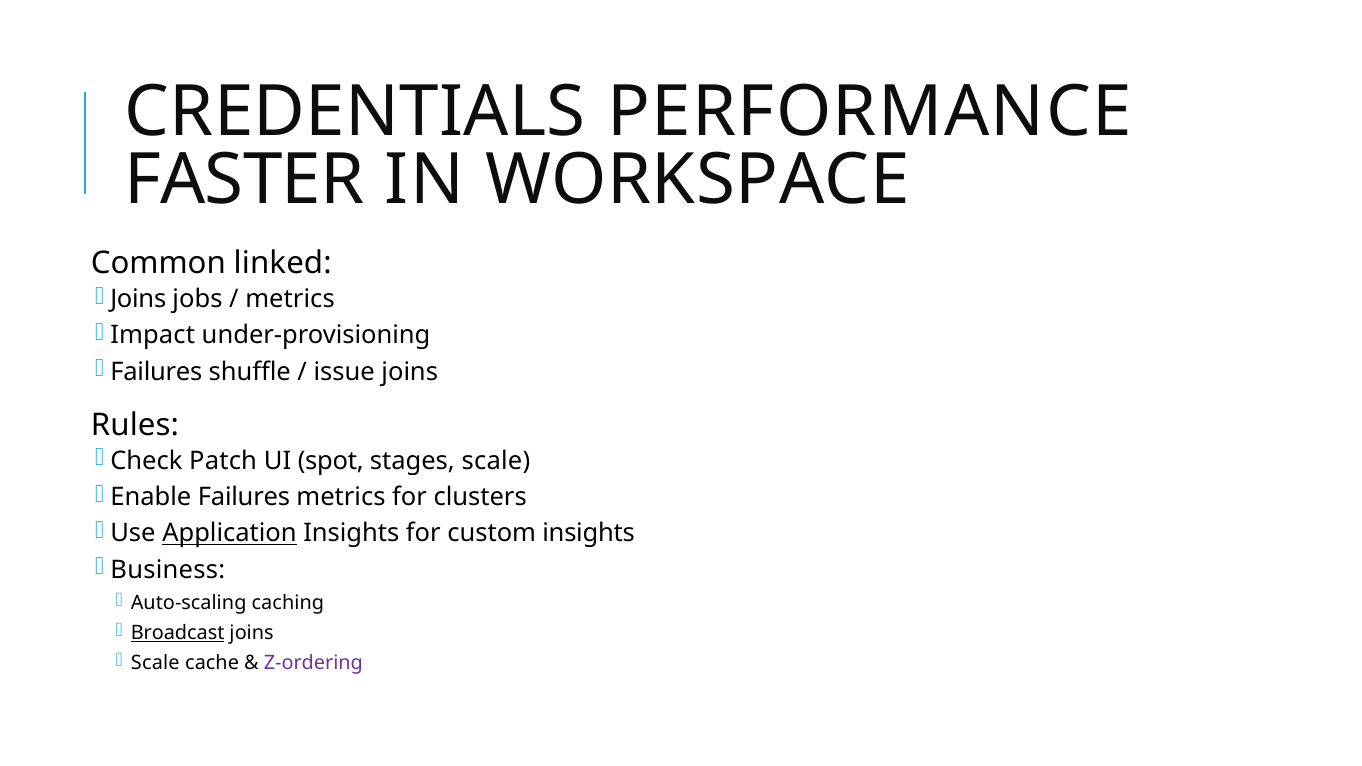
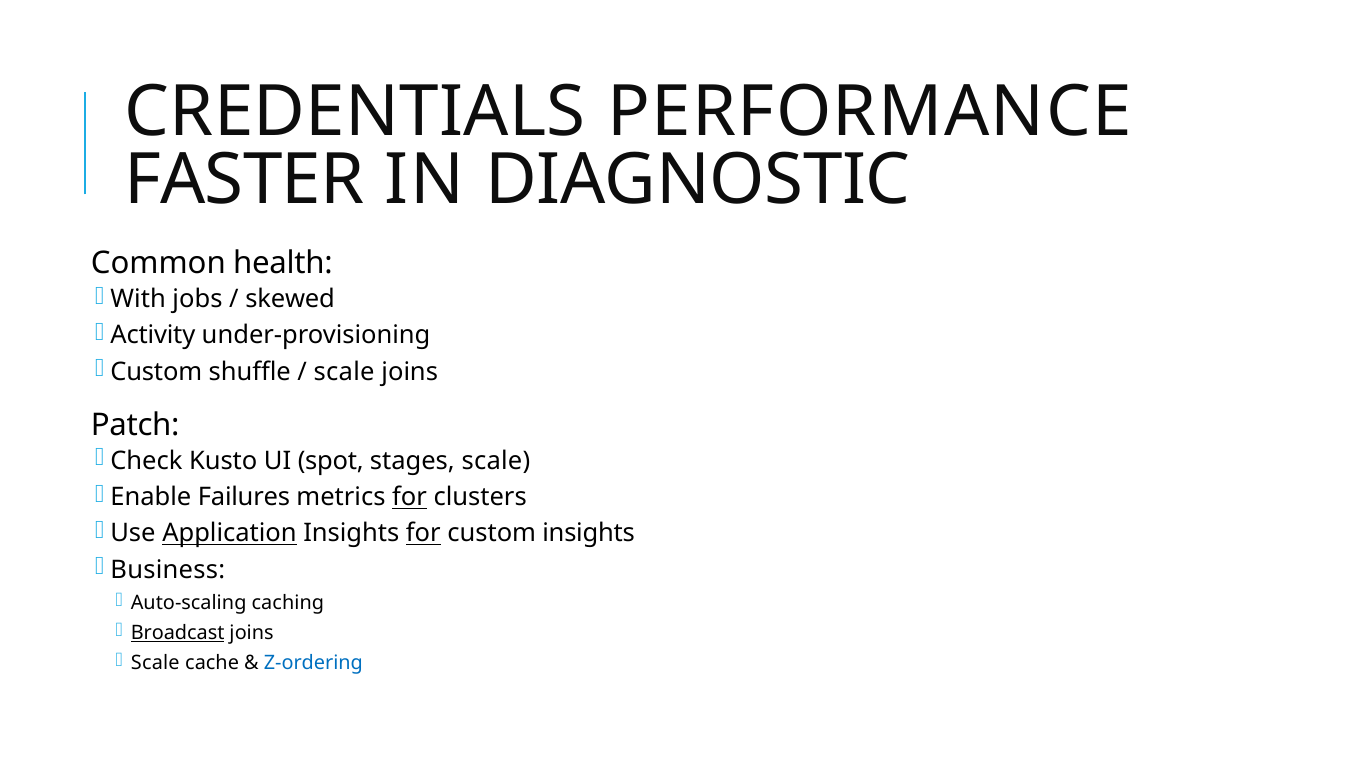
WORKSPACE: WORKSPACE -> DIAGNOSTIC
linked: linked -> health
Joins at (138, 300): Joins -> With
metrics at (290, 300): metrics -> skewed
Impact: Impact -> Activity
Failures at (156, 372): Failures -> Custom
issue at (344, 372): issue -> scale
Rules: Rules -> Patch
Patch: Patch -> Kusto
for at (410, 497) underline: none -> present
for at (423, 534) underline: none -> present
Z-ordering colour: purple -> blue
